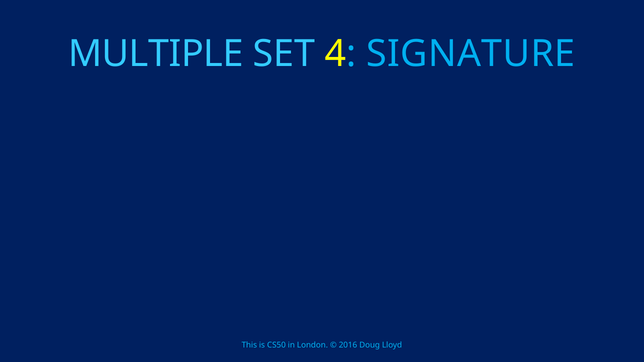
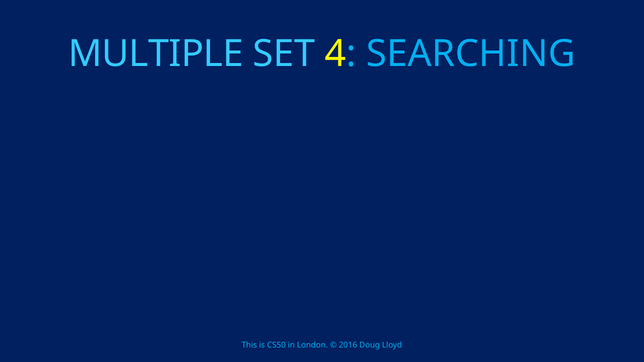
SIGNATURE: SIGNATURE -> SEARCHING
